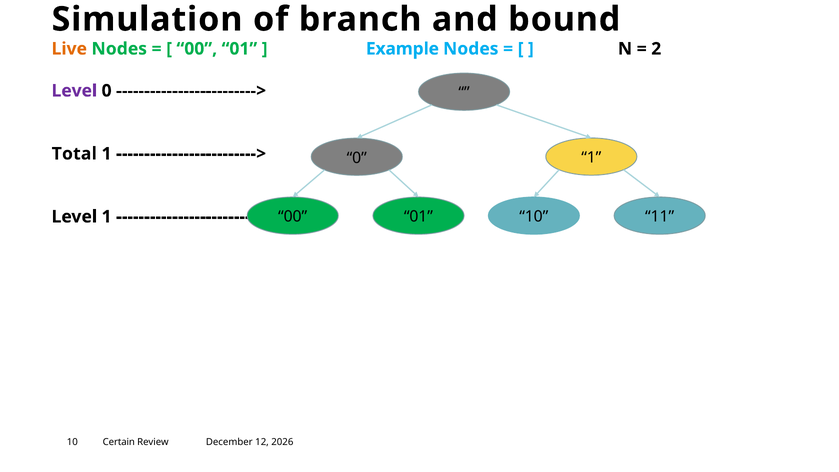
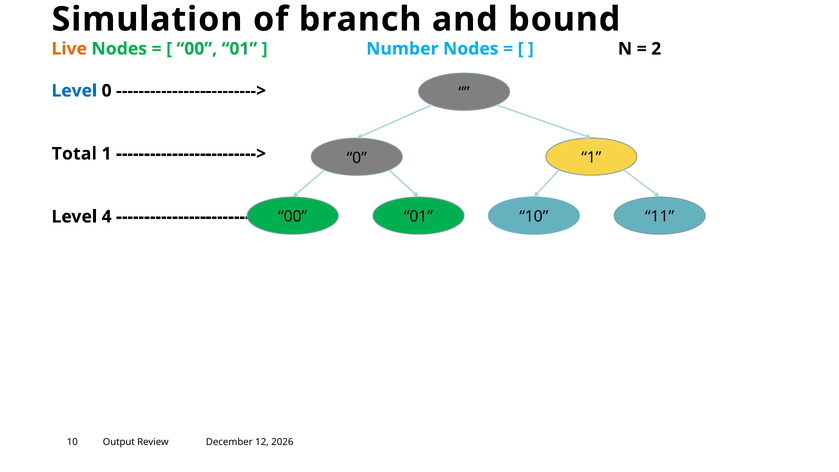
Example: Example -> Number
Level at (74, 91) colour: purple -> blue
Level 1: 1 -> 4
Certain: Certain -> Output
